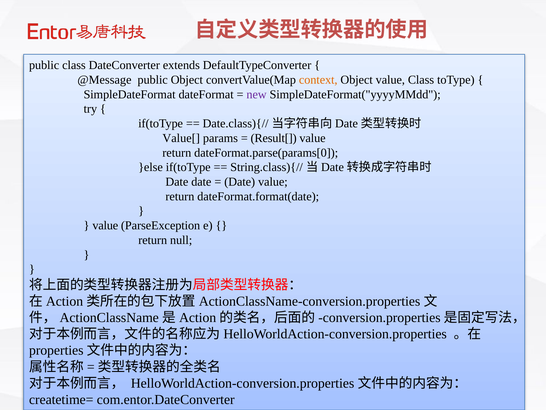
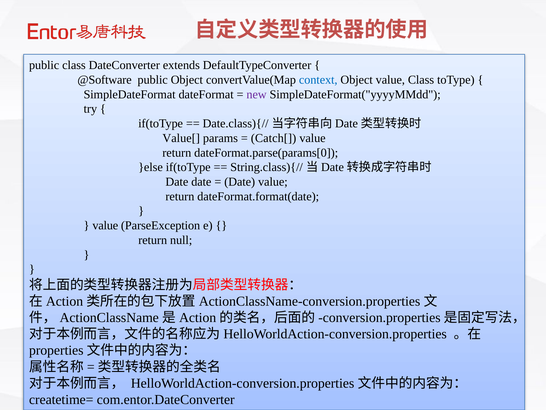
@Message: @Message -> @Software
context colour: orange -> blue
Result[: Result[ -> Catch[
